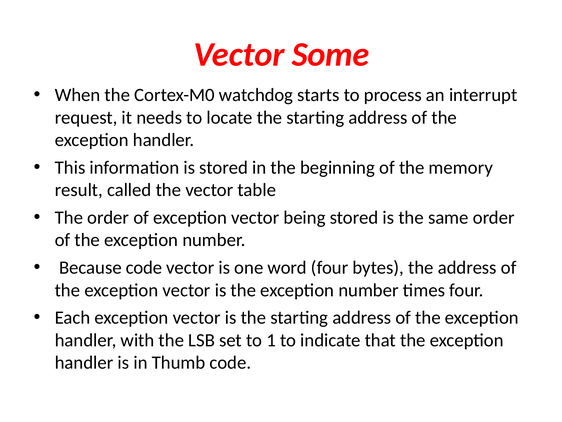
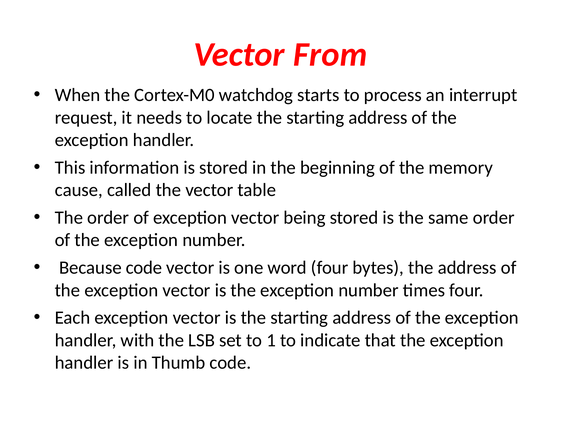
Some: Some -> From
result: result -> cause
